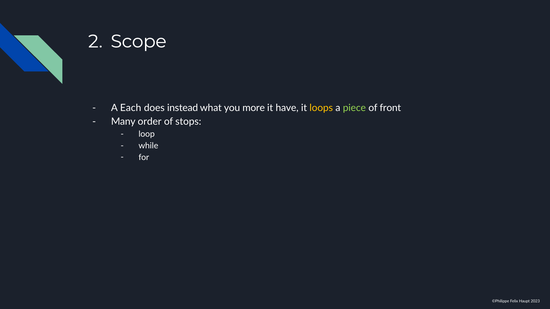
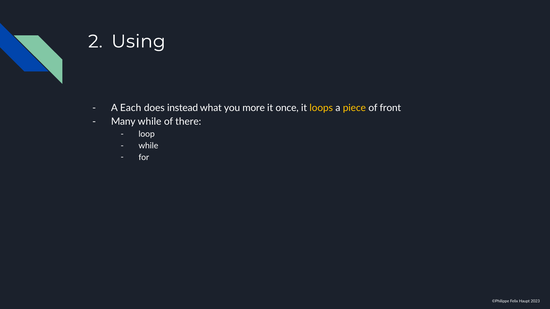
Scope: Scope -> Using
have: have -> once
piece colour: light green -> yellow
Many order: order -> while
stops: stops -> there
